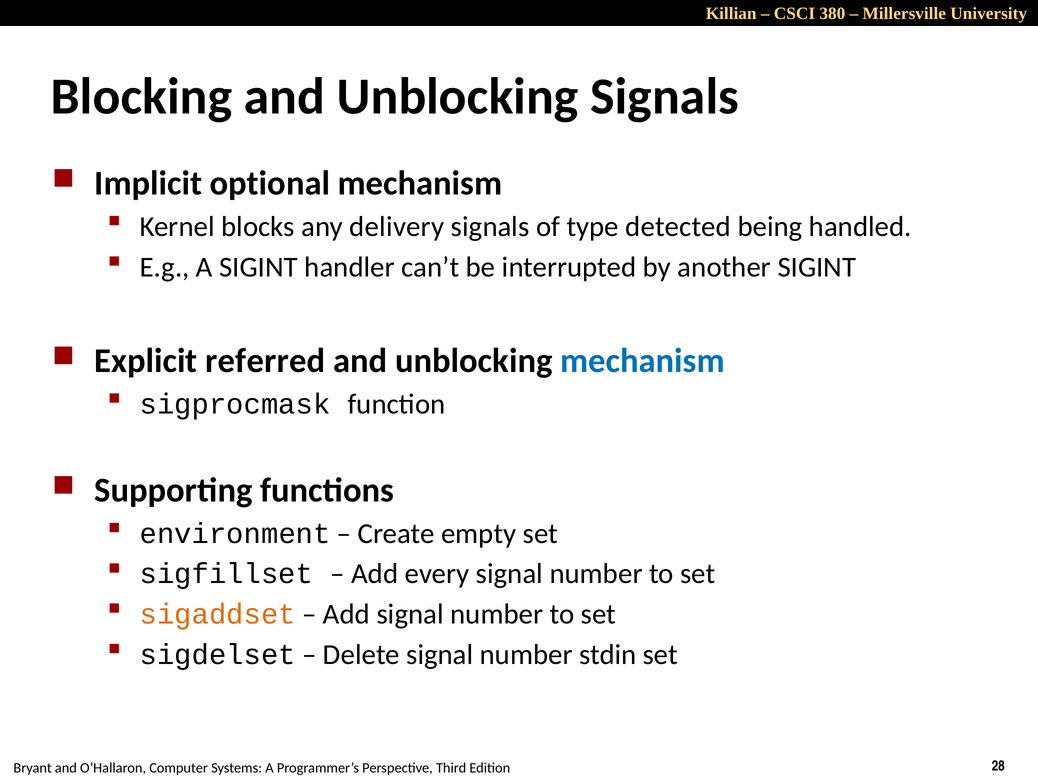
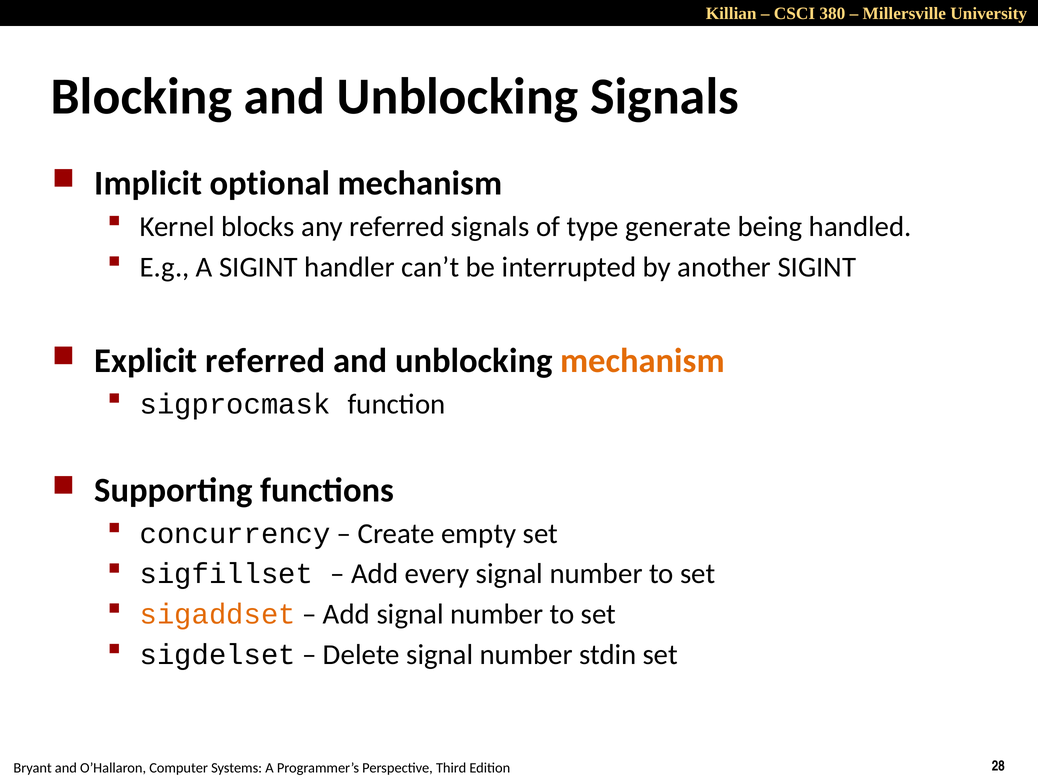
any delivery: delivery -> referred
detected: detected -> generate
mechanism at (643, 361) colour: blue -> orange
environment: environment -> concurrency
